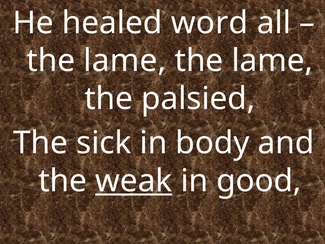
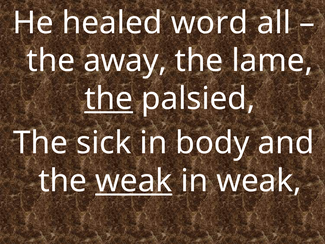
lame at (125, 61): lame -> away
the at (109, 99) underline: none -> present
in good: good -> weak
